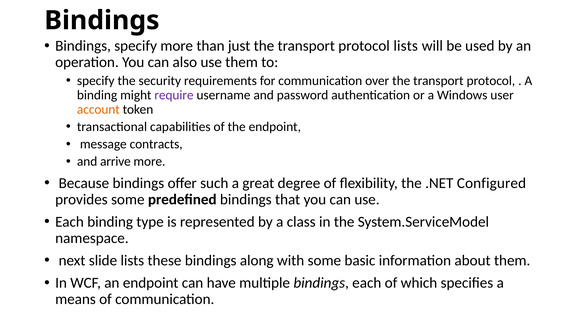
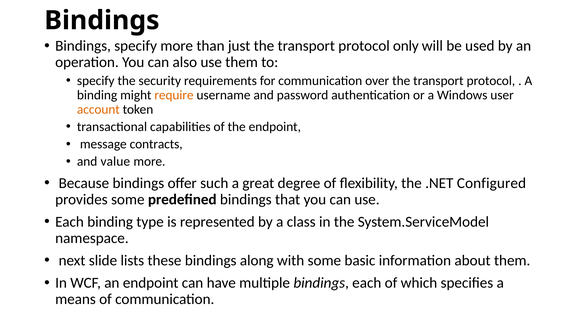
protocol lists: lists -> only
require colour: purple -> orange
arrive: arrive -> value
